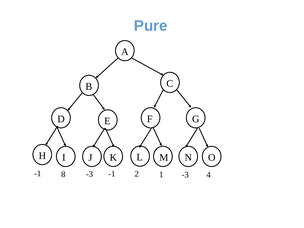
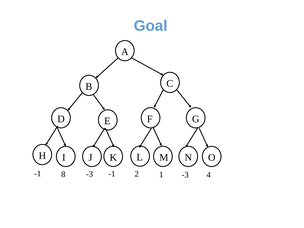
Pure: Pure -> Goal
